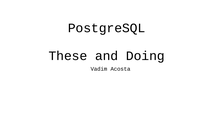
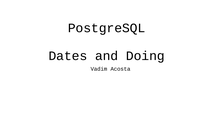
These: These -> Dates
